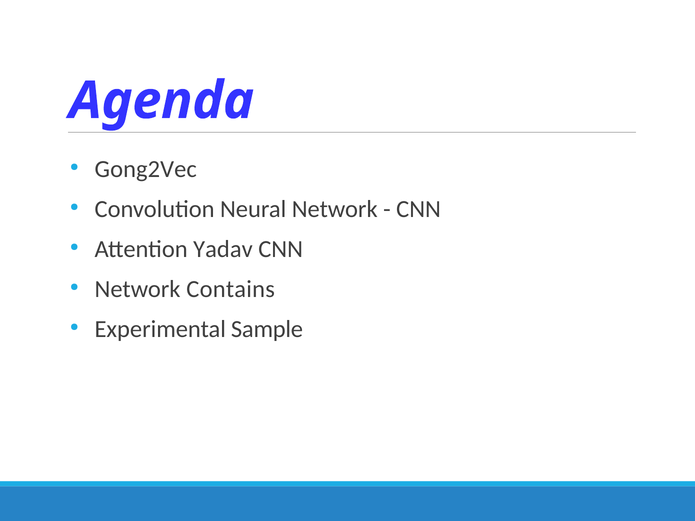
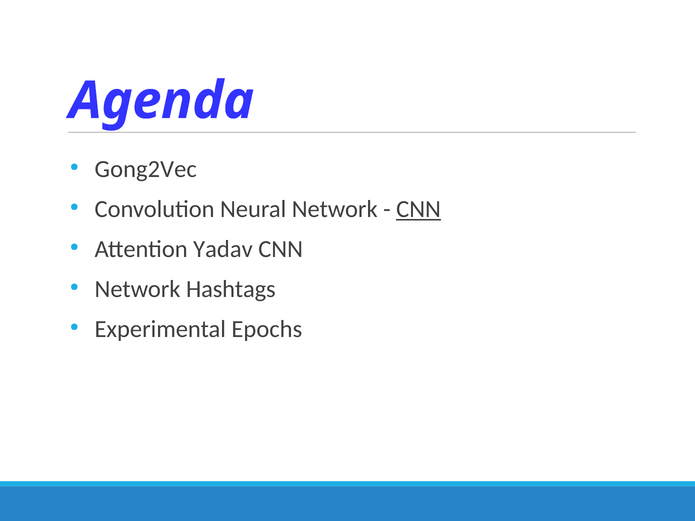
CNN at (419, 209) underline: none -> present
Contains: Contains -> Hashtags
Sample: Sample -> Epochs
